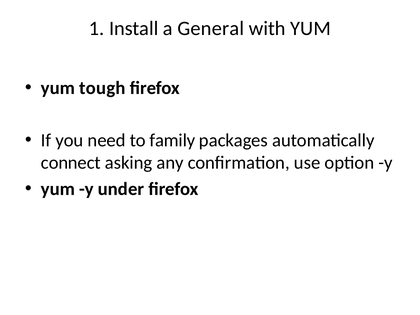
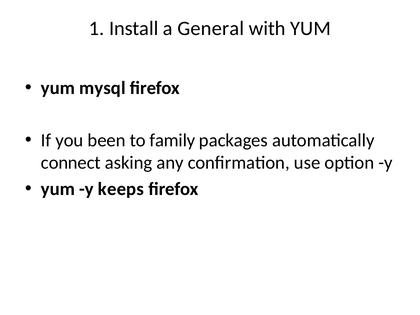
tough: tough -> mysql
need: need -> been
under: under -> keeps
